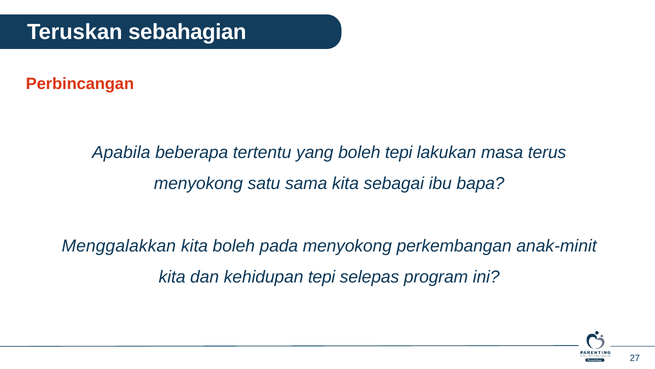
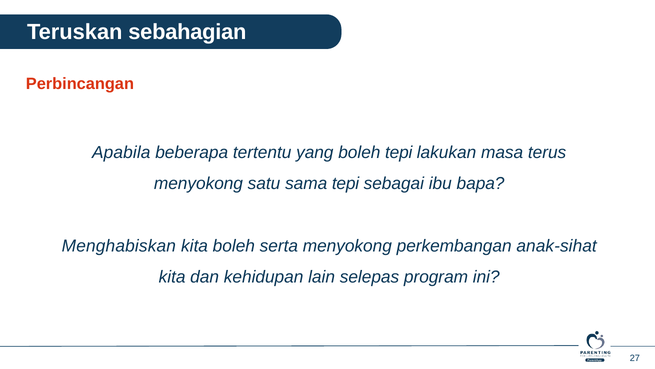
sama kita: kita -> tepi
Menggalakkan: Menggalakkan -> Menghabiskan
pada: pada -> serta
anak-minit: anak-minit -> anak-sihat
kehidupan tepi: tepi -> lain
